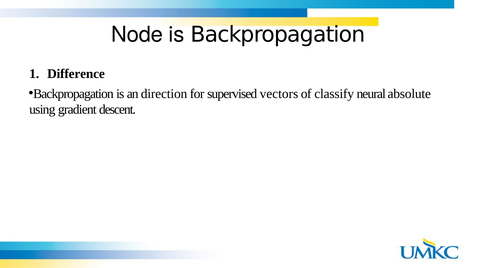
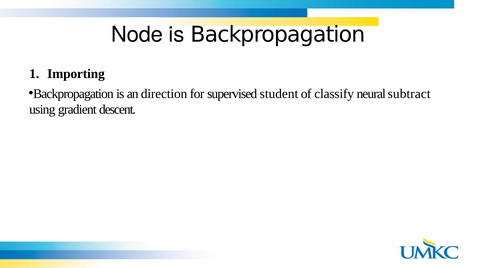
Difference: Difference -> Importing
vectors: vectors -> student
absolute: absolute -> subtract
